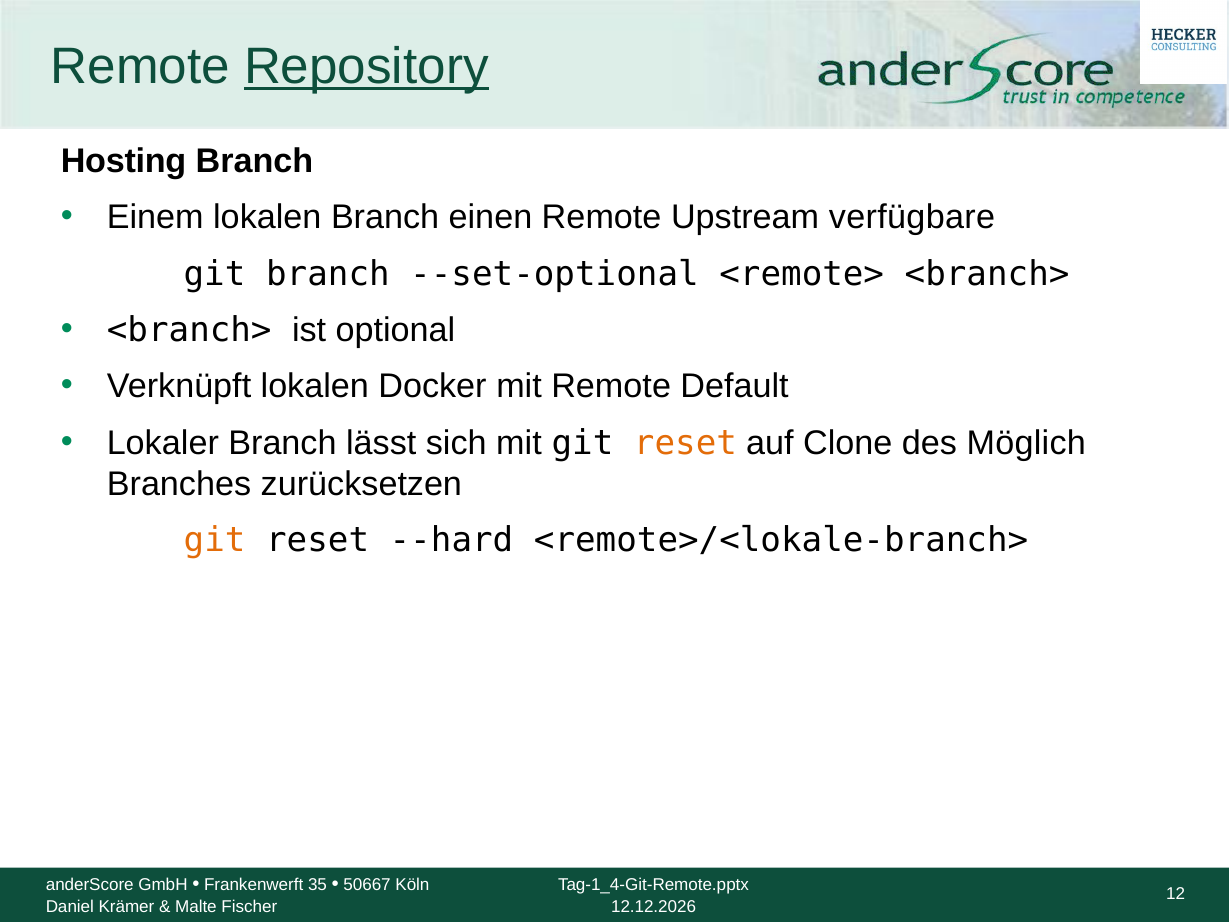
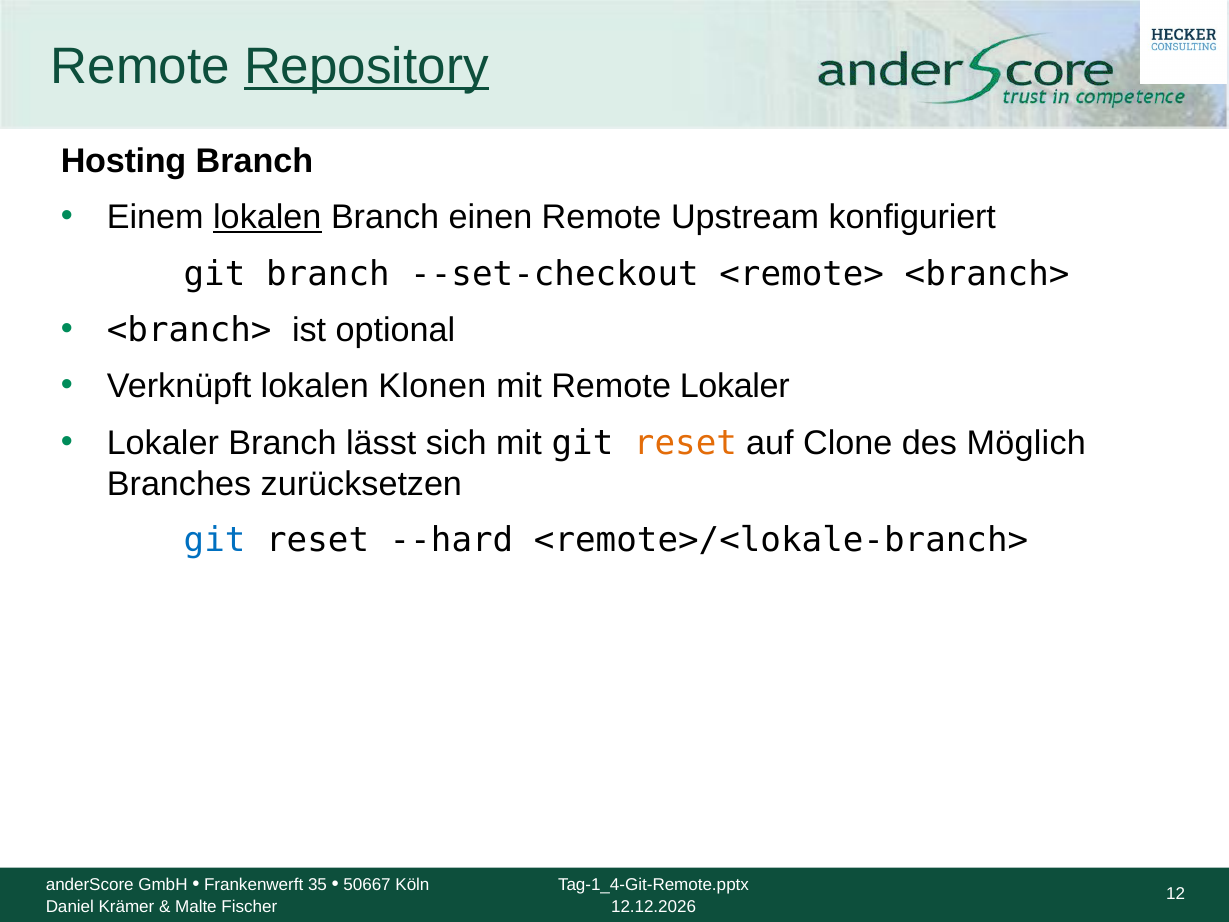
lokalen at (267, 217) underline: none -> present
verfügbare: verfügbare -> konfiguriert
--set-optional: --set-optional -> --set-checkout
Docker: Docker -> Klonen
Remote Default: Default -> Lokaler
git at (215, 540) colour: orange -> blue
